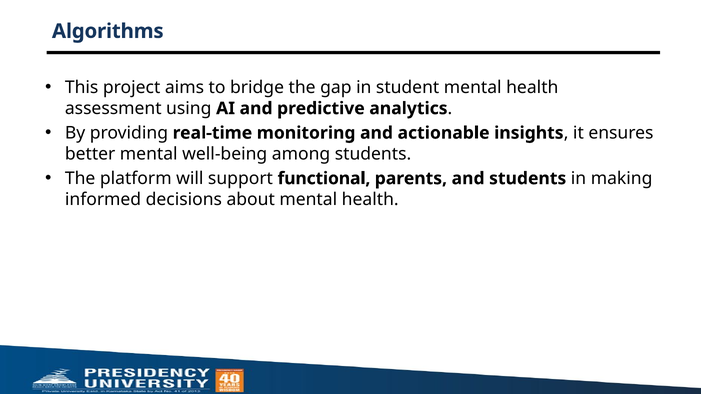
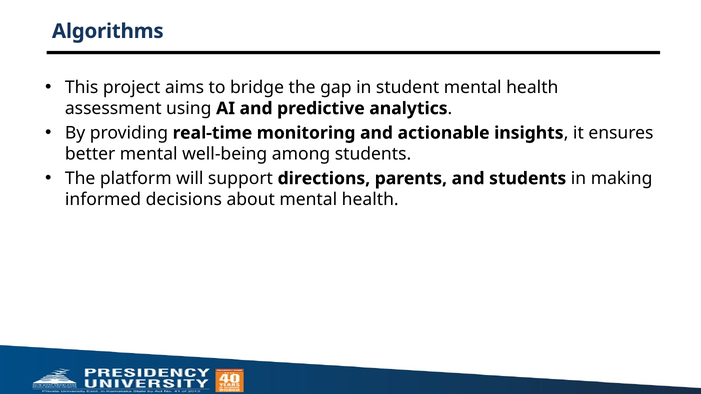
functional: functional -> directions
